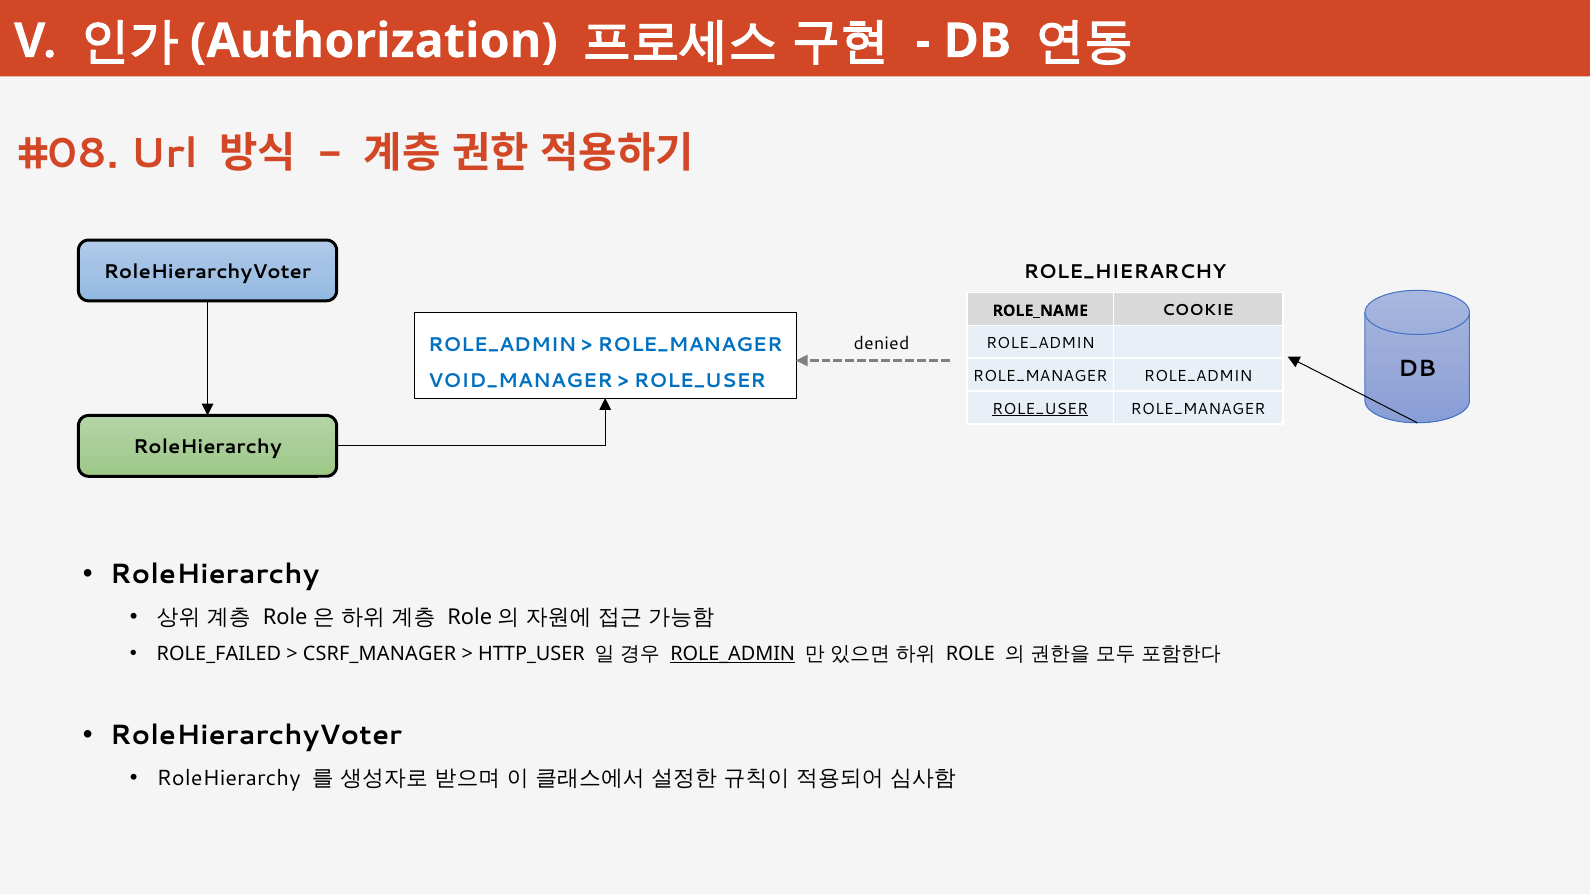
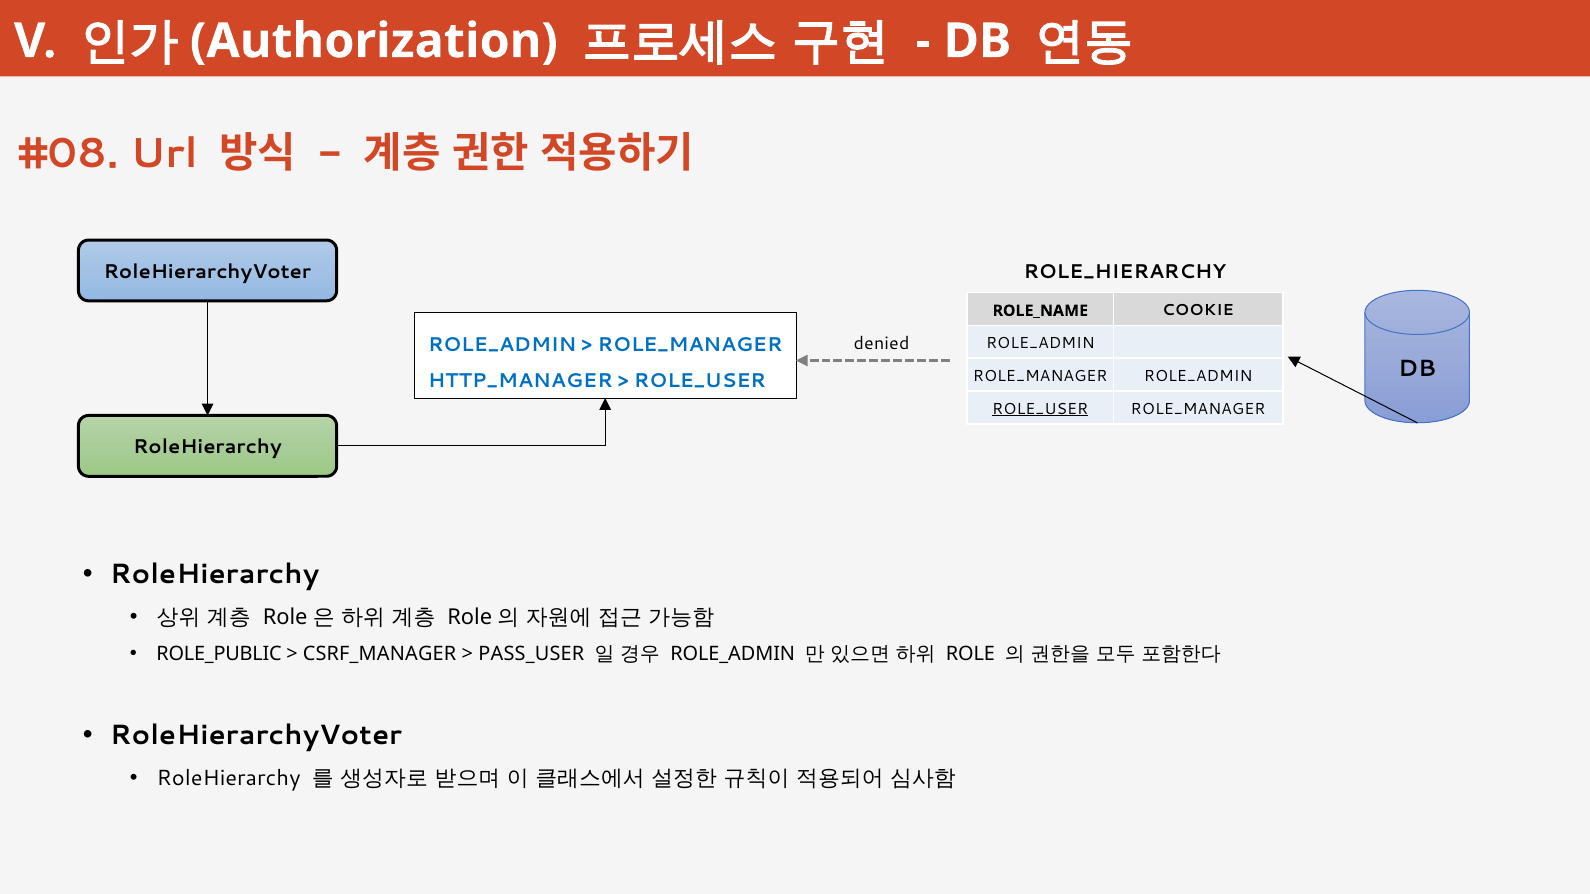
VOID_MANAGER: VOID_MANAGER -> HTTP_MANAGER
ROLE_FAILED: ROLE_FAILED -> ROLE_PUBLIC
HTTP_USER: HTTP_USER -> PASS_USER
ROLE_ADMIN at (733, 654) underline: present -> none
